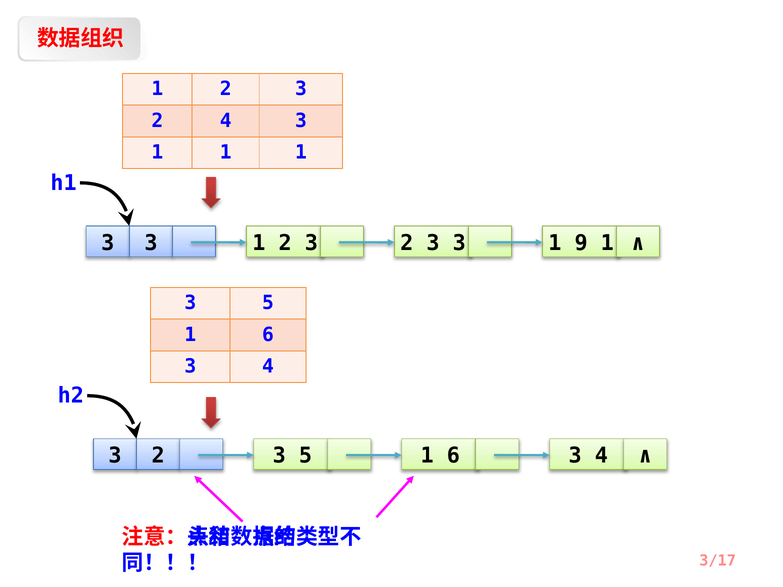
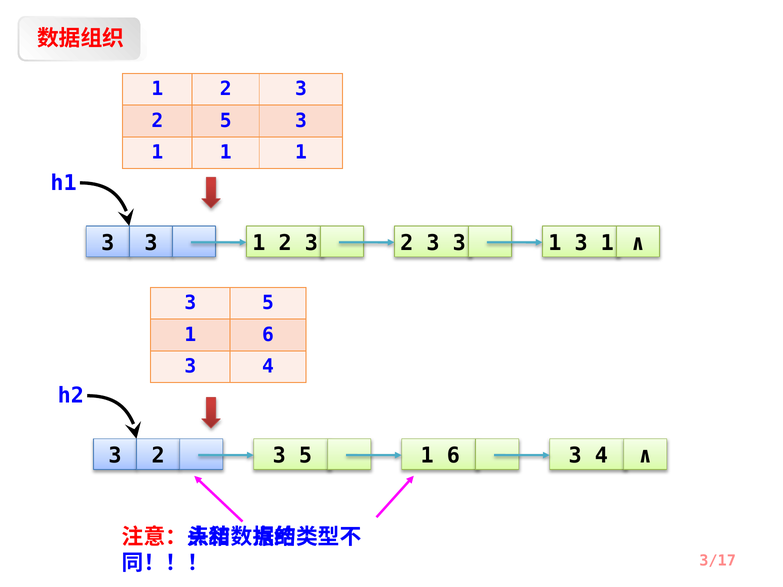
4 at (226, 121): 4 -> 5
3 1 9: 9 -> 3
